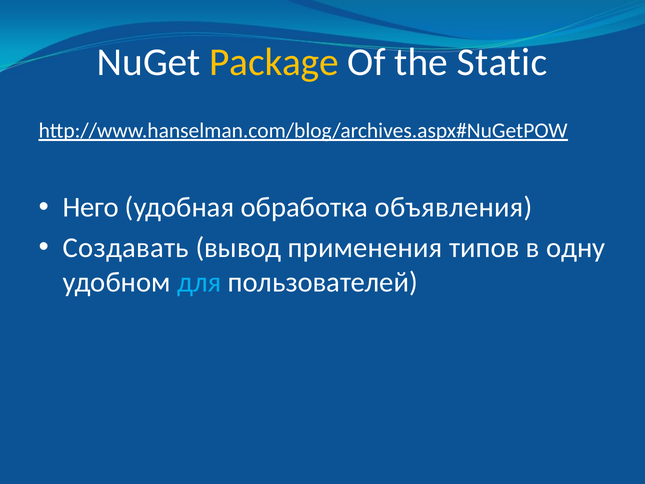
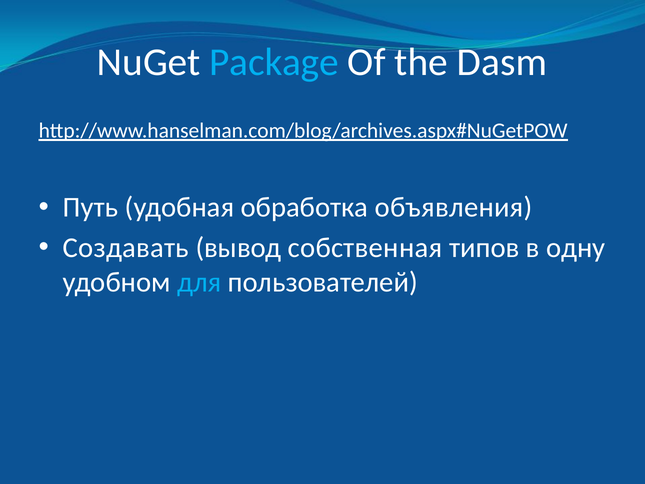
Package colour: yellow -> light blue
Static: Static -> Dasm
Него: Него -> Путь
применения: применения -> собственная
